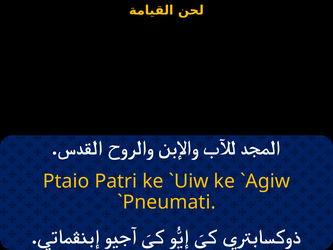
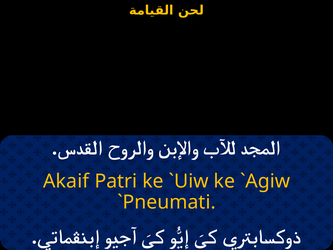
Ptaio: Ptaio -> Akaif
